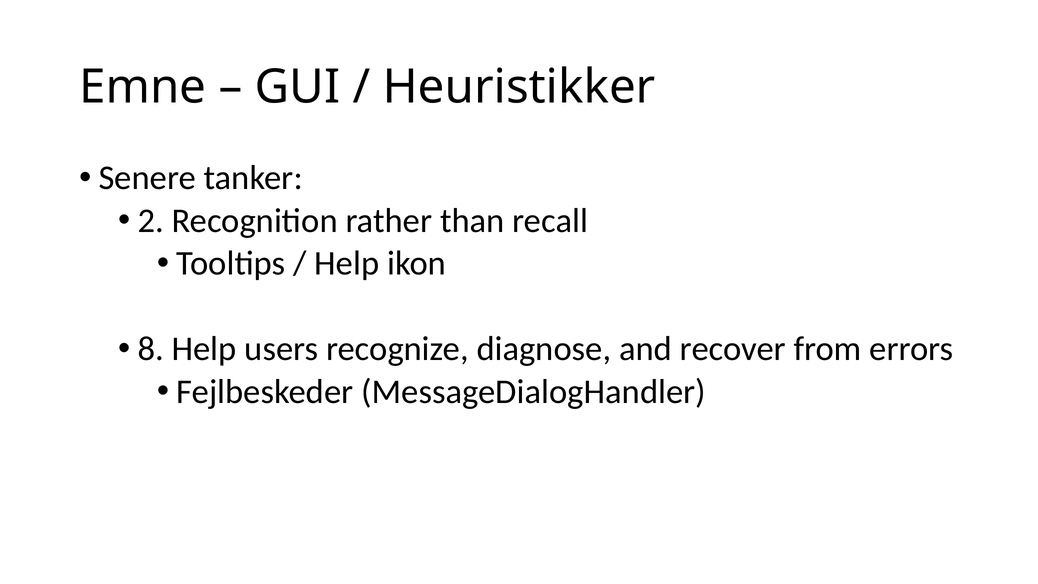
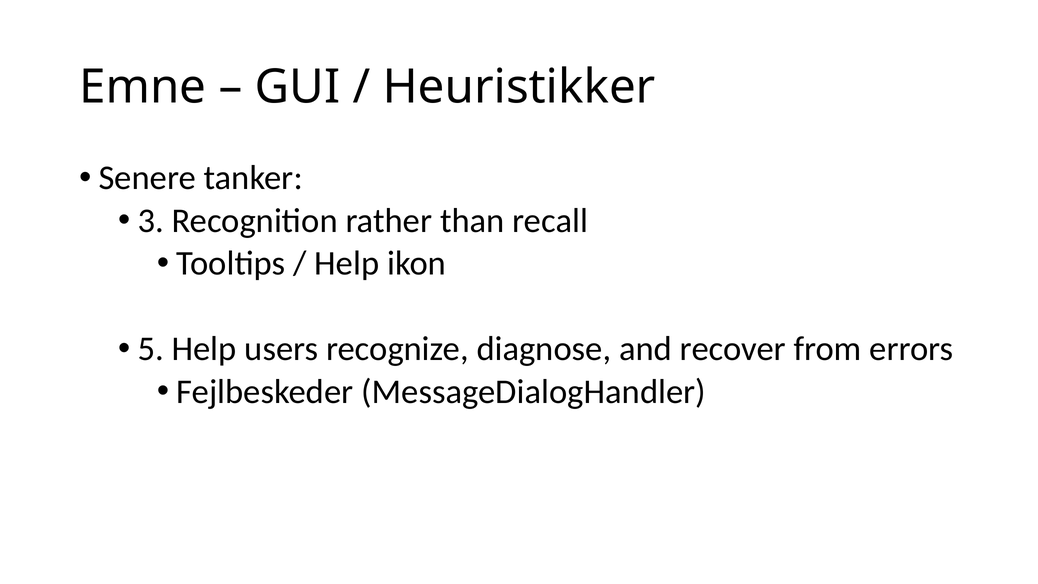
2: 2 -> 3
8: 8 -> 5
